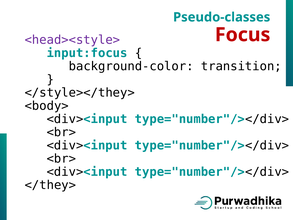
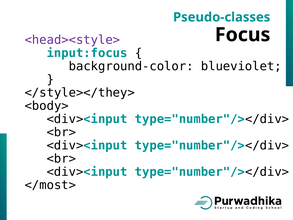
Focus colour: red -> black
transition: transition -> blueviolet
</they>: </they> -> </most>
